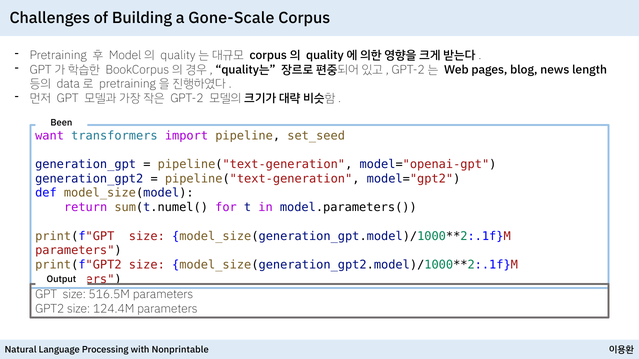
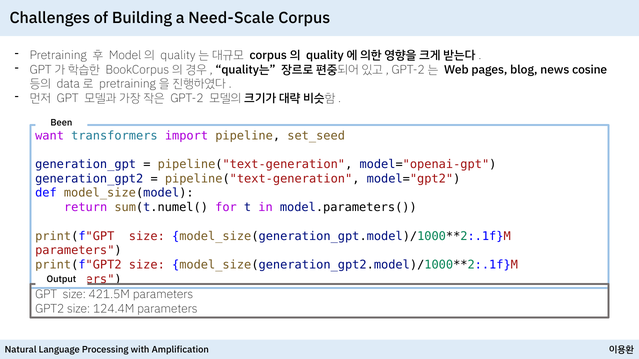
Gone-Scale: Gone-Scale -> Need-Scale
length: length -> cosine
516.5M: 516.5M -> 421.5M
Nonprintable: Nonprintable -> Amplification
